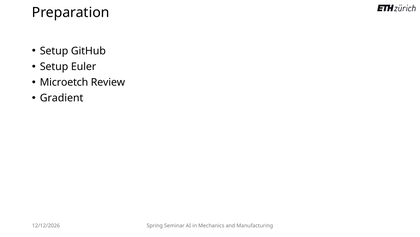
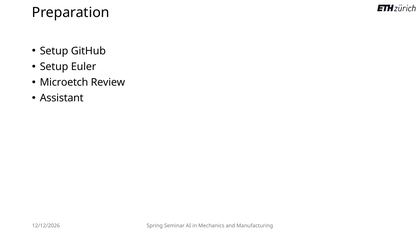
Gradient: Gradient -> Assistant
